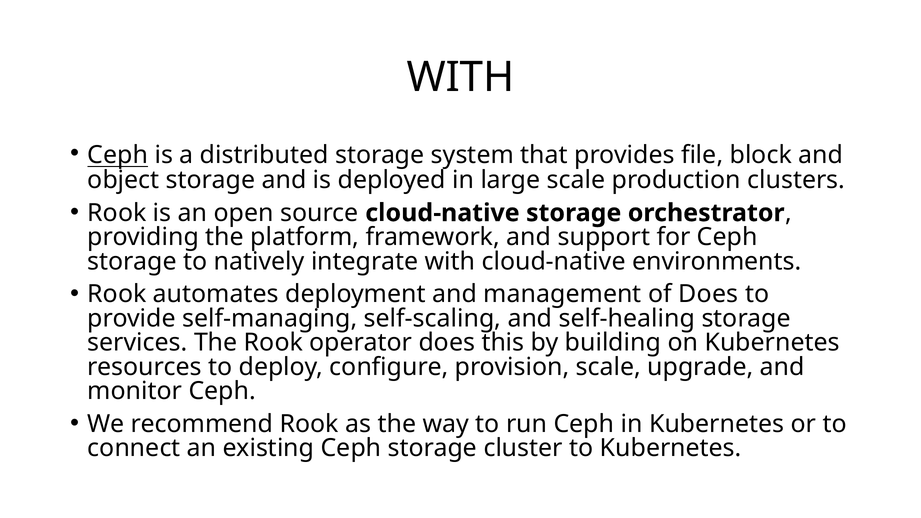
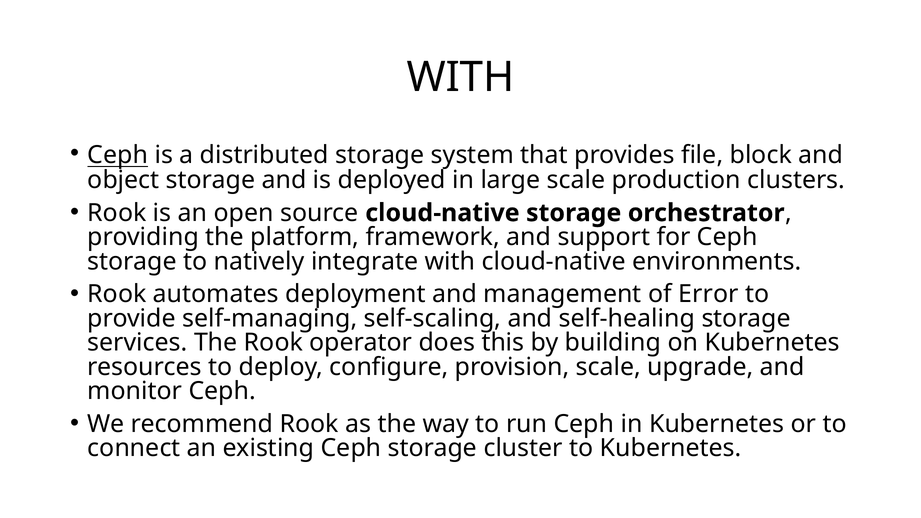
of Does: Does -> Error
